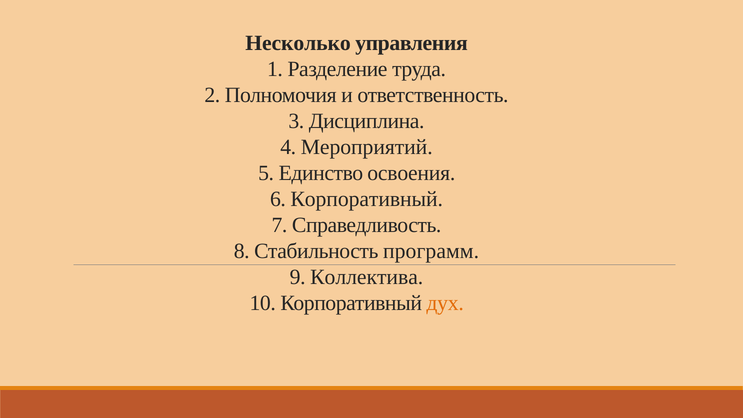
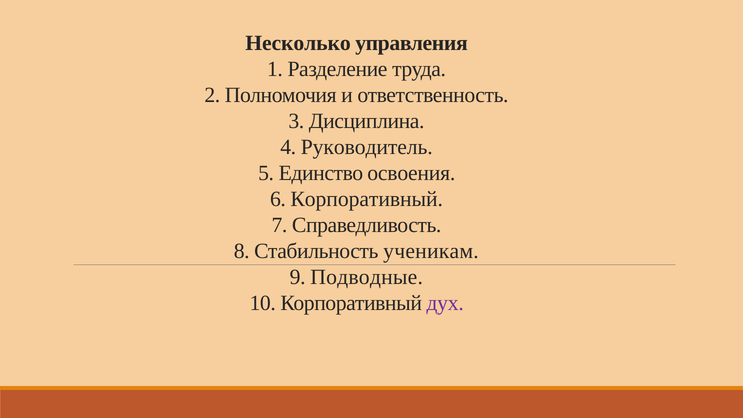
Мероприятий: Мероприятий -> Руководитель
программ: программ -> ученикам
Коллектива: Коллектива -> Подводные
дух colour: orange -> purple
